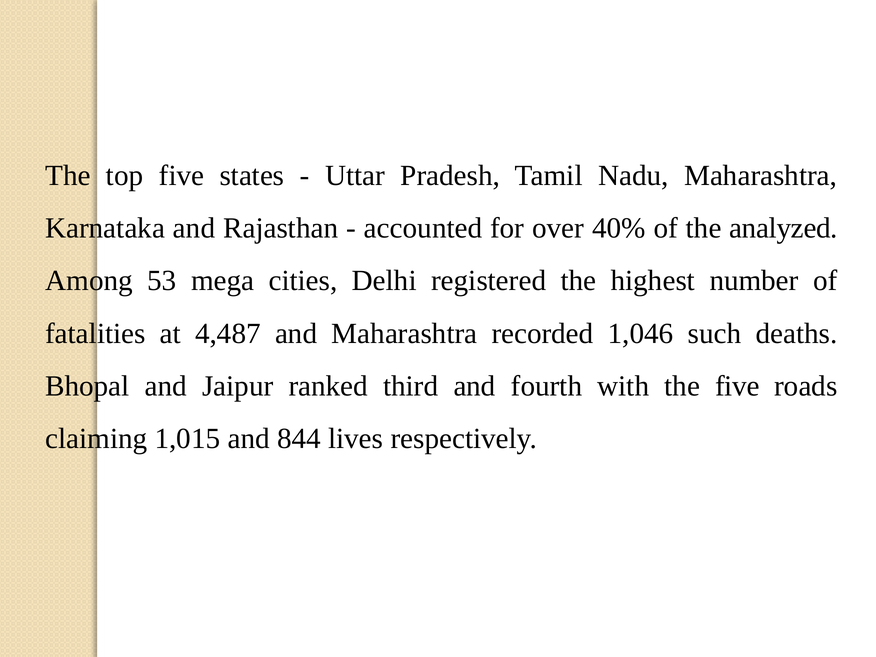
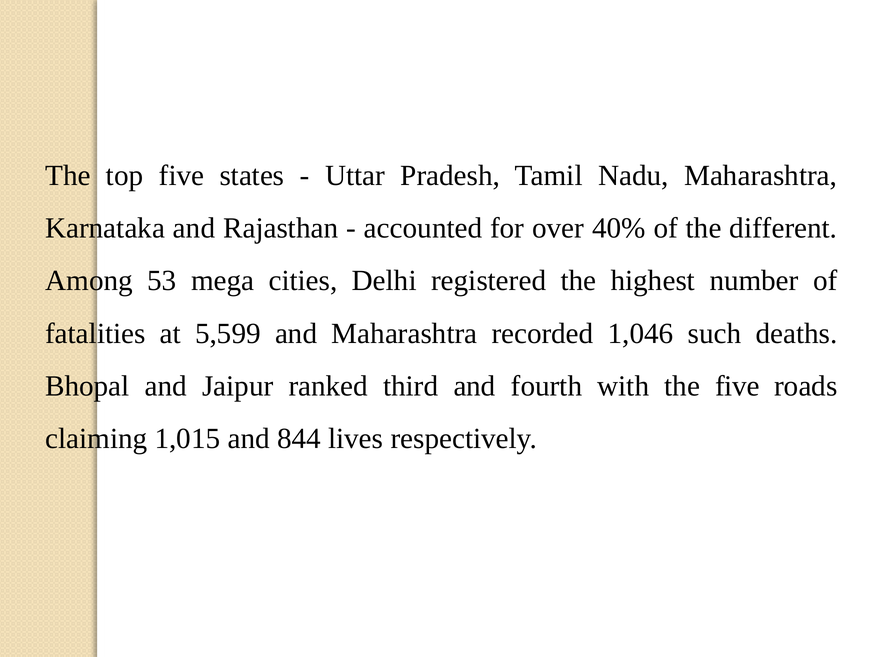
analyzed: analyzed -> different
4,487: 4,487 -> 5,599
